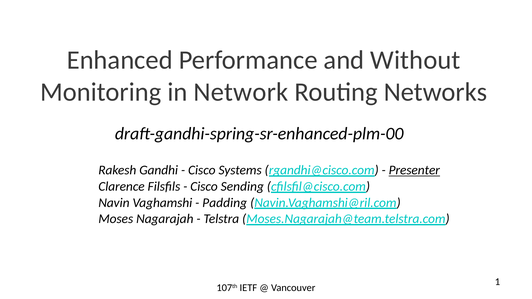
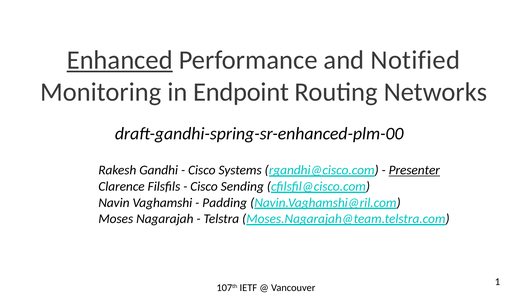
Enhanced underline: none -> present
Without: Without -> Notified
Network: Network -> Endpoint
